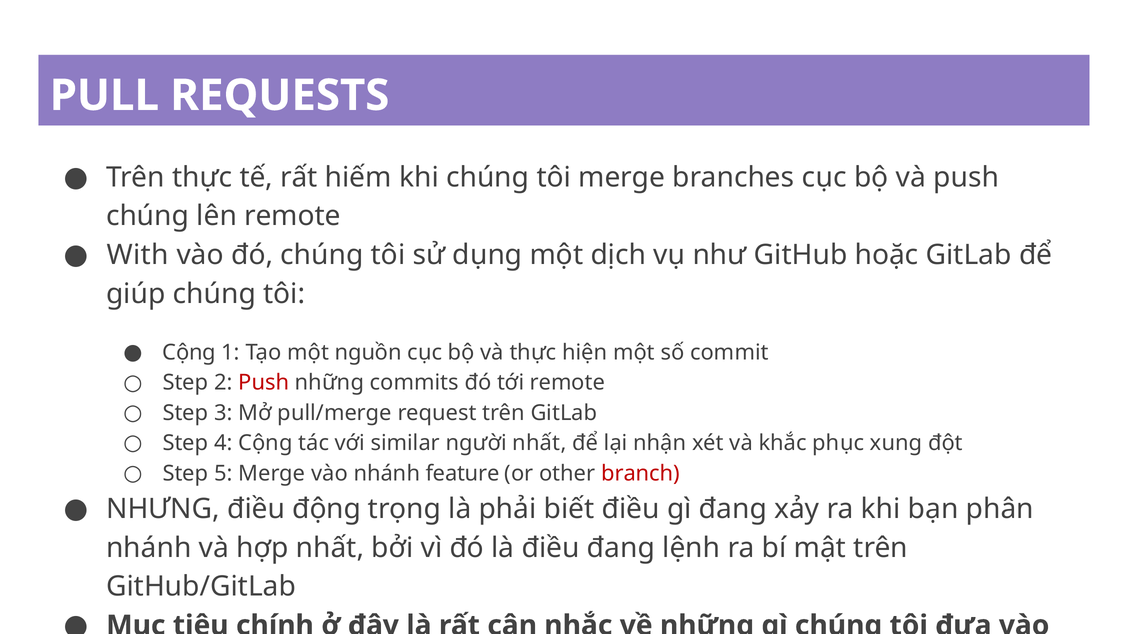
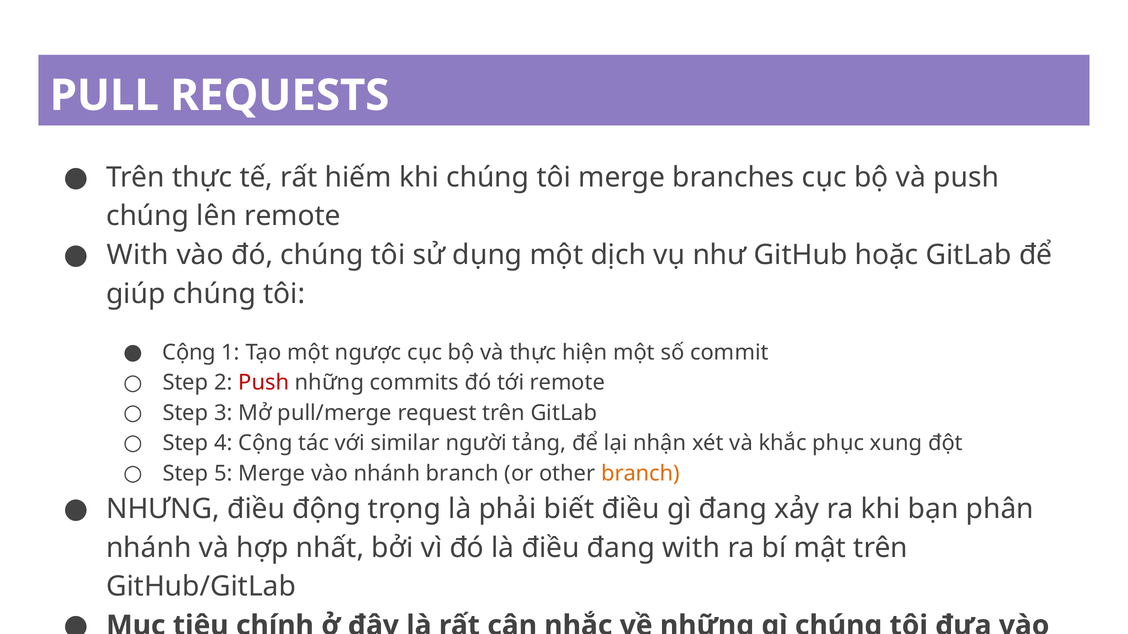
nguồn: nguồn -> ngược
người nhất: nhất -> tảng
nhánh feature: feature -> branch
branch at (641, 474) colour: red -> orange
đang lệnh: lệnh -> with
